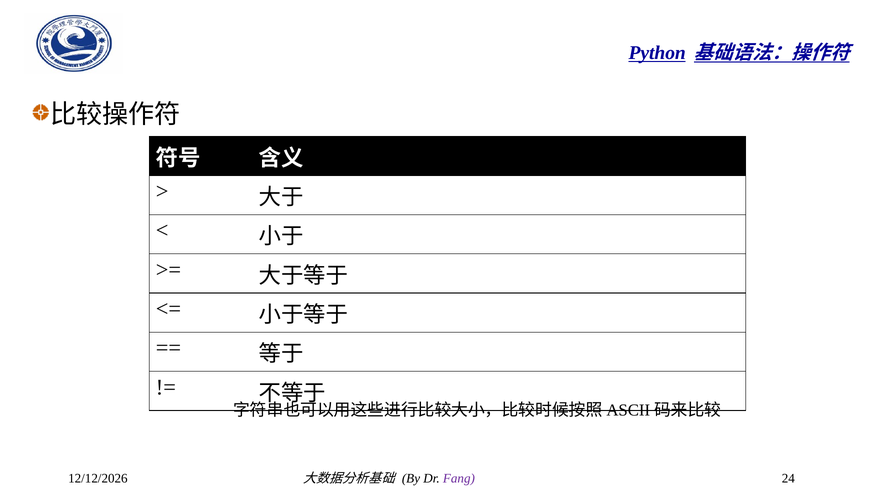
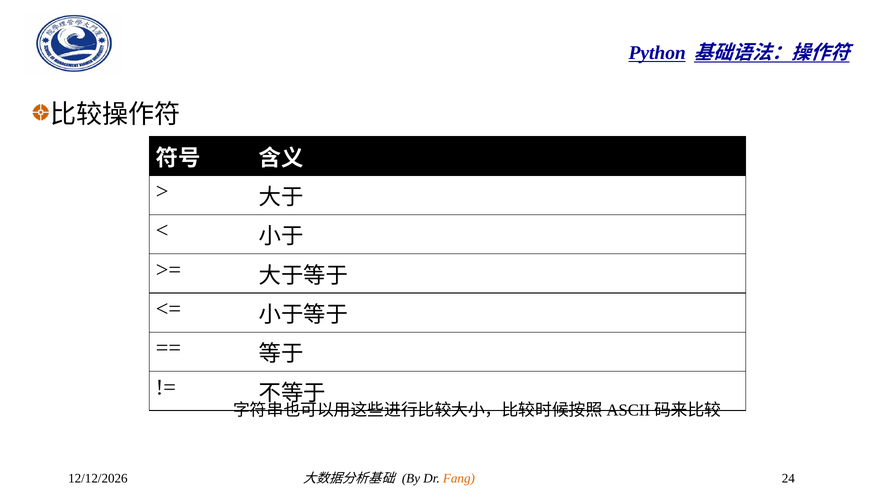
Fang colour: purple -> orange
